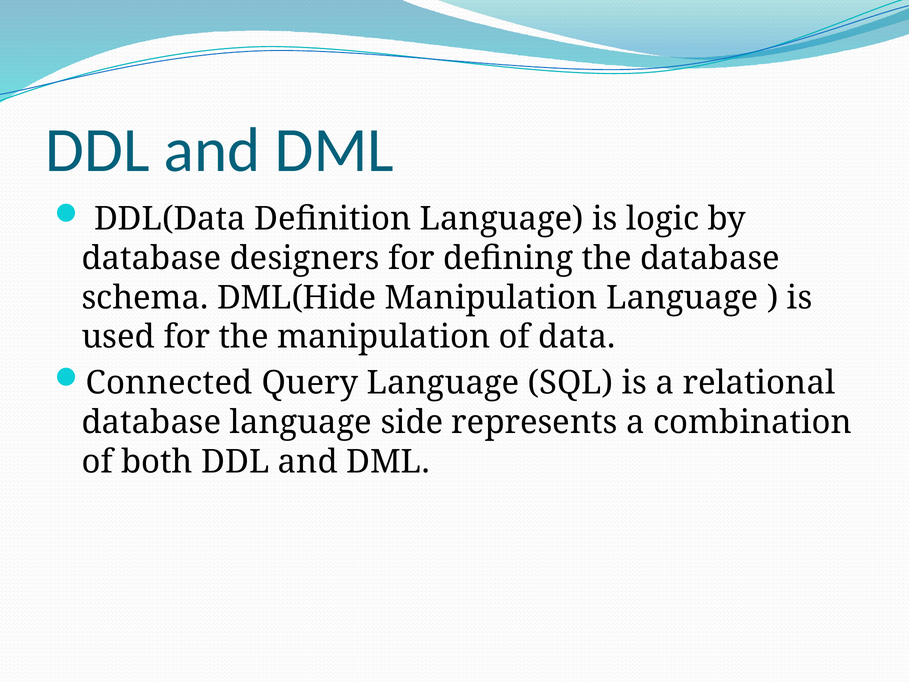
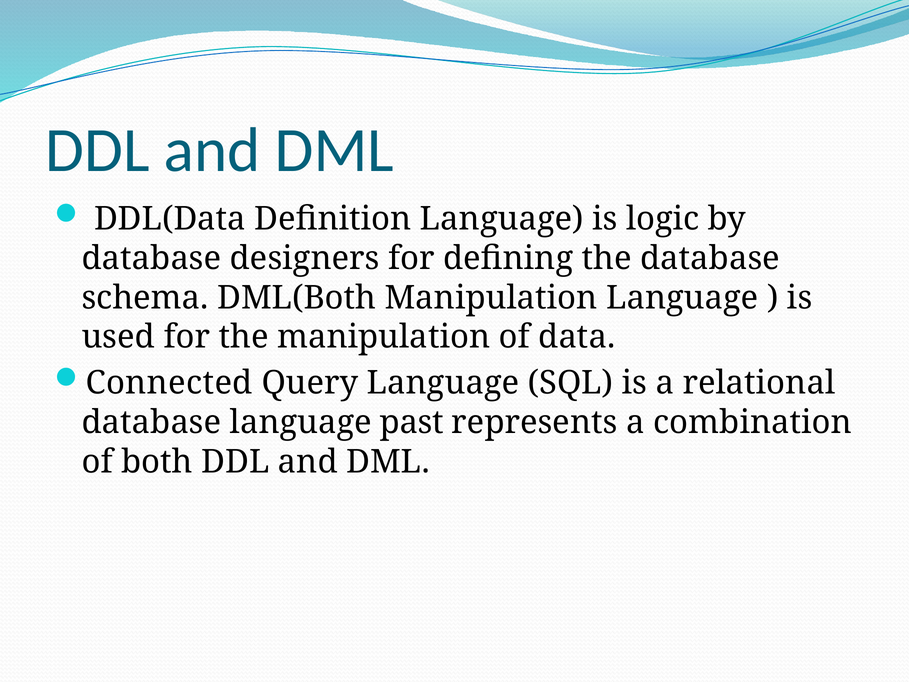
DML(Hide: DML(Hide -> DML(Both
side: side -> past
